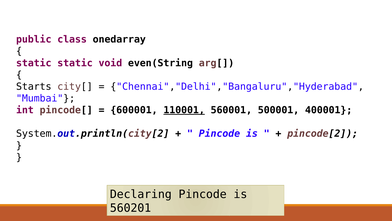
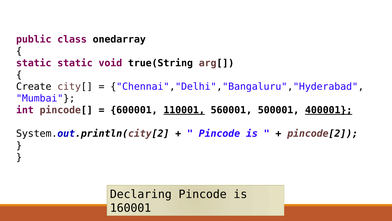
even(String: even(String -> true(String
Starts: Starts -> Create
400001 underline: none -> present
560201: 560201 -> 160001
